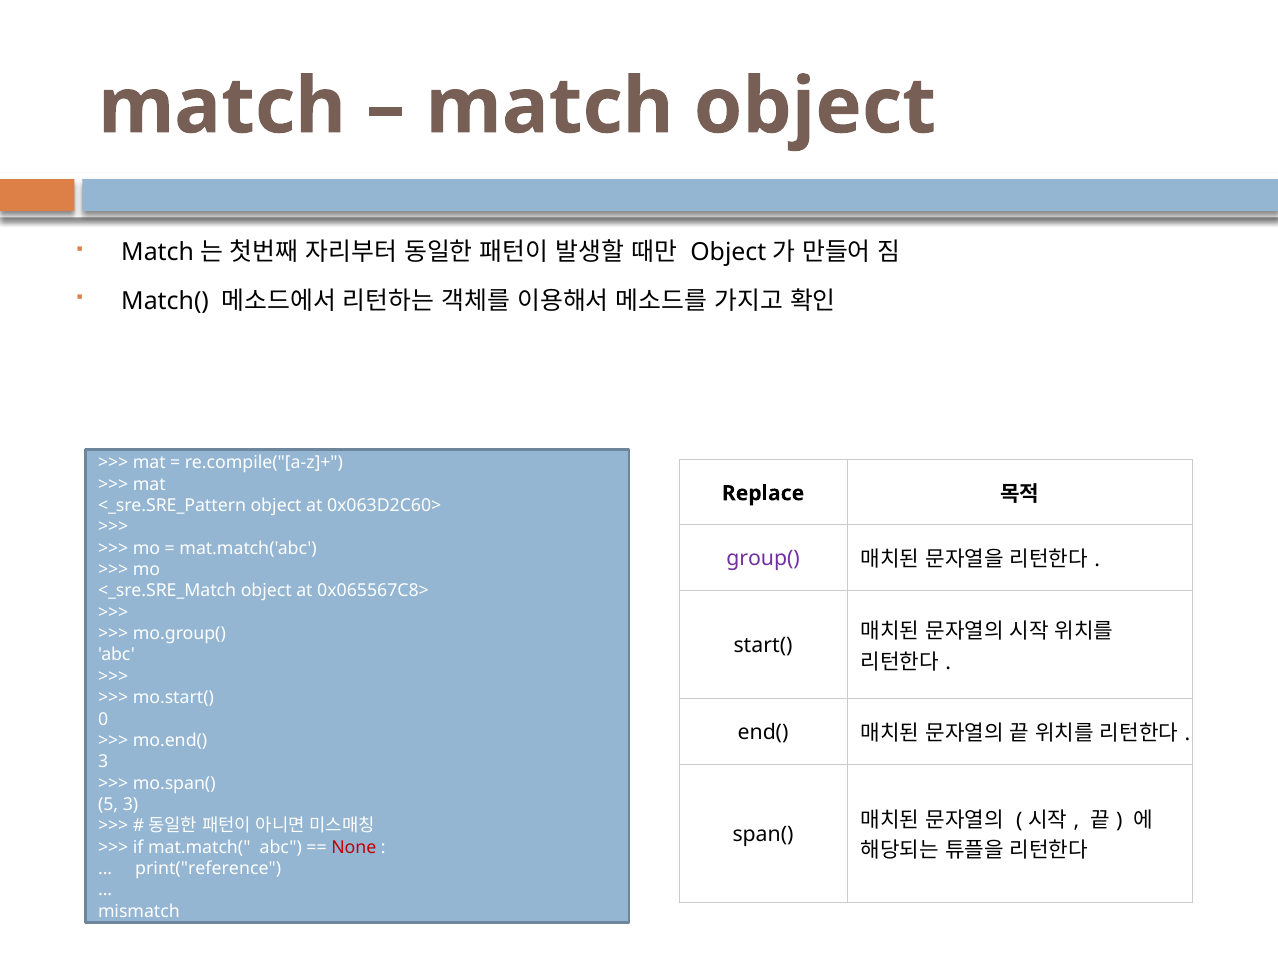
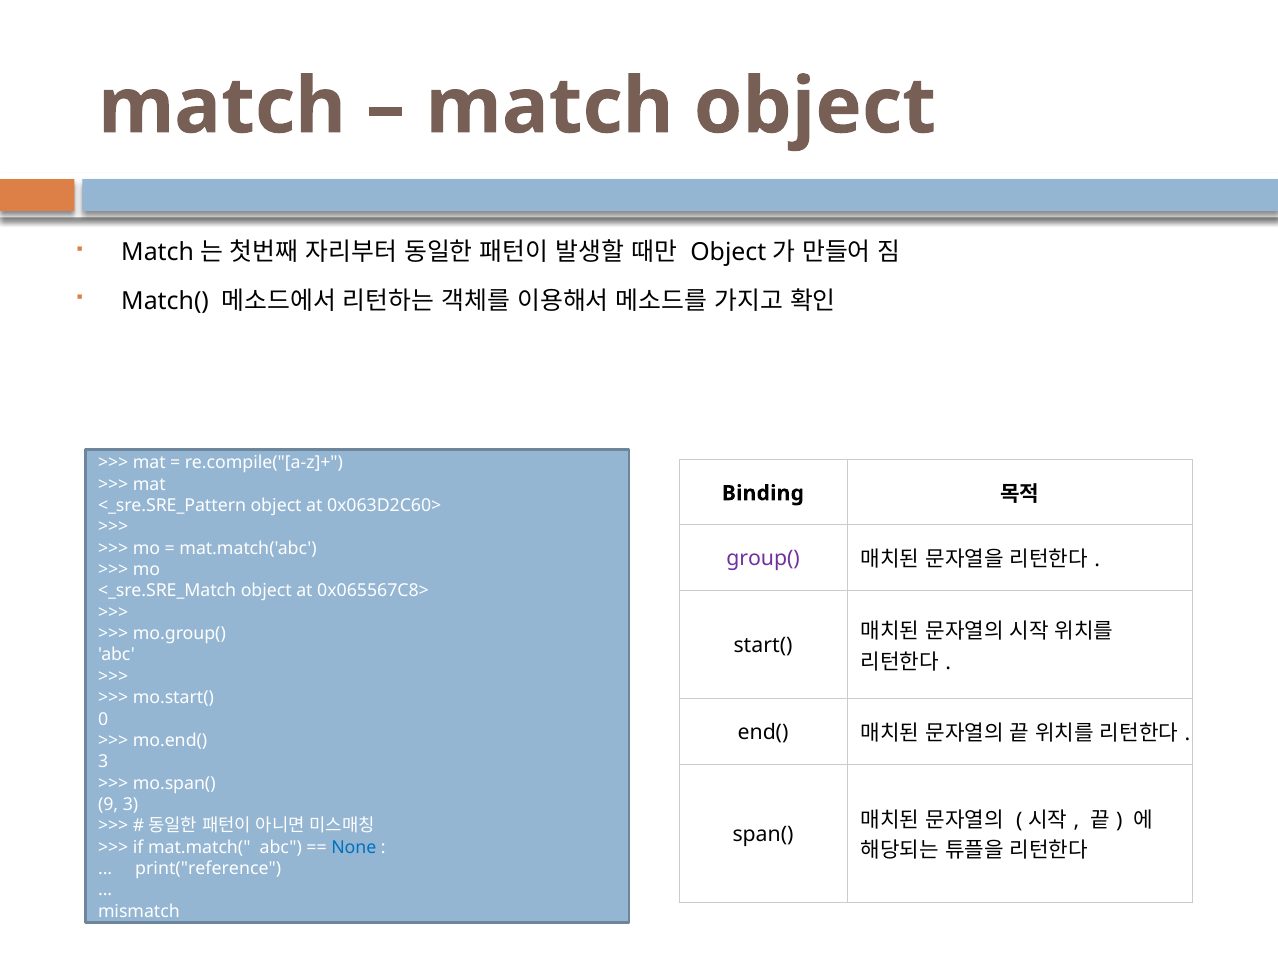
Replace: Replace -> Binding
5: 5 -> 9
None colour: red -> blue
